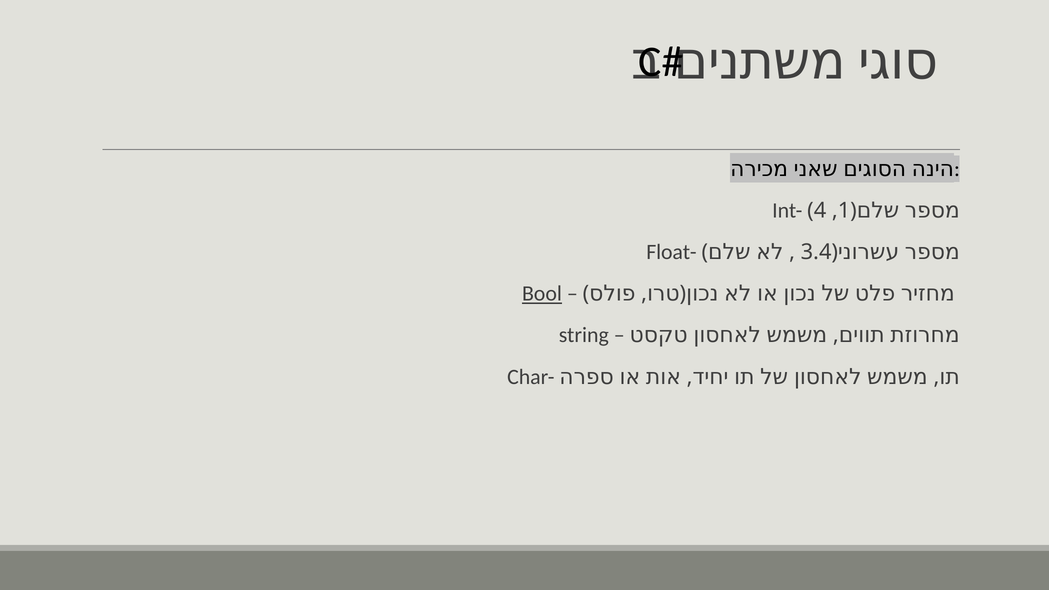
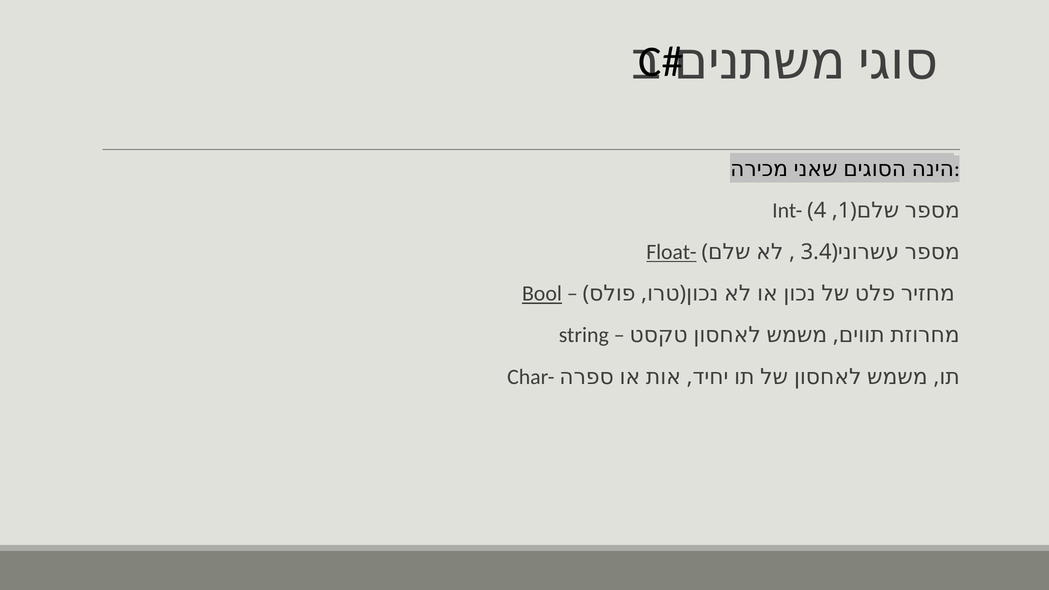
Float- underline: none -> present
